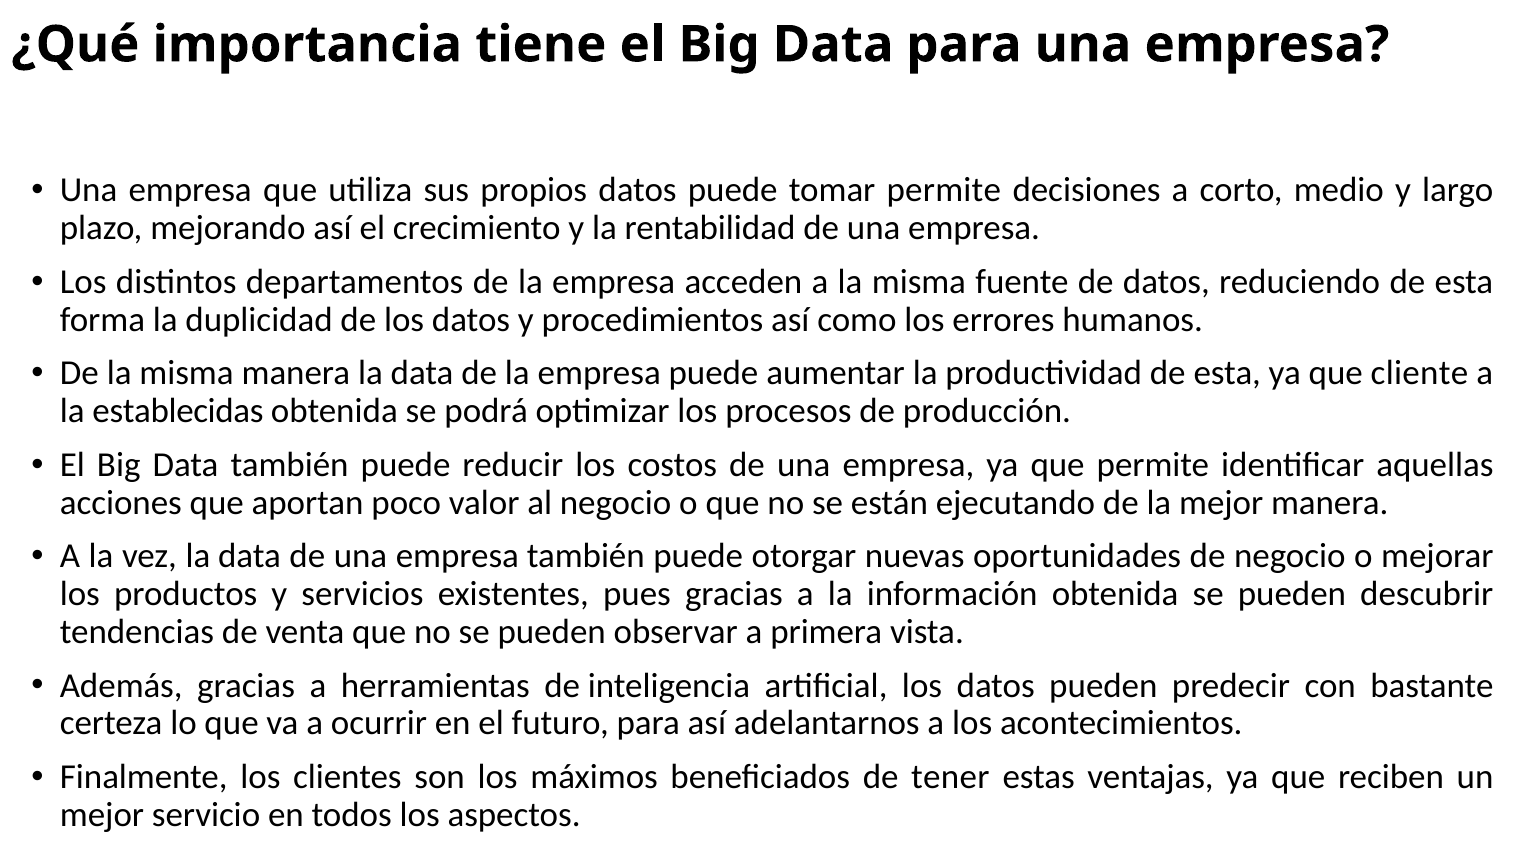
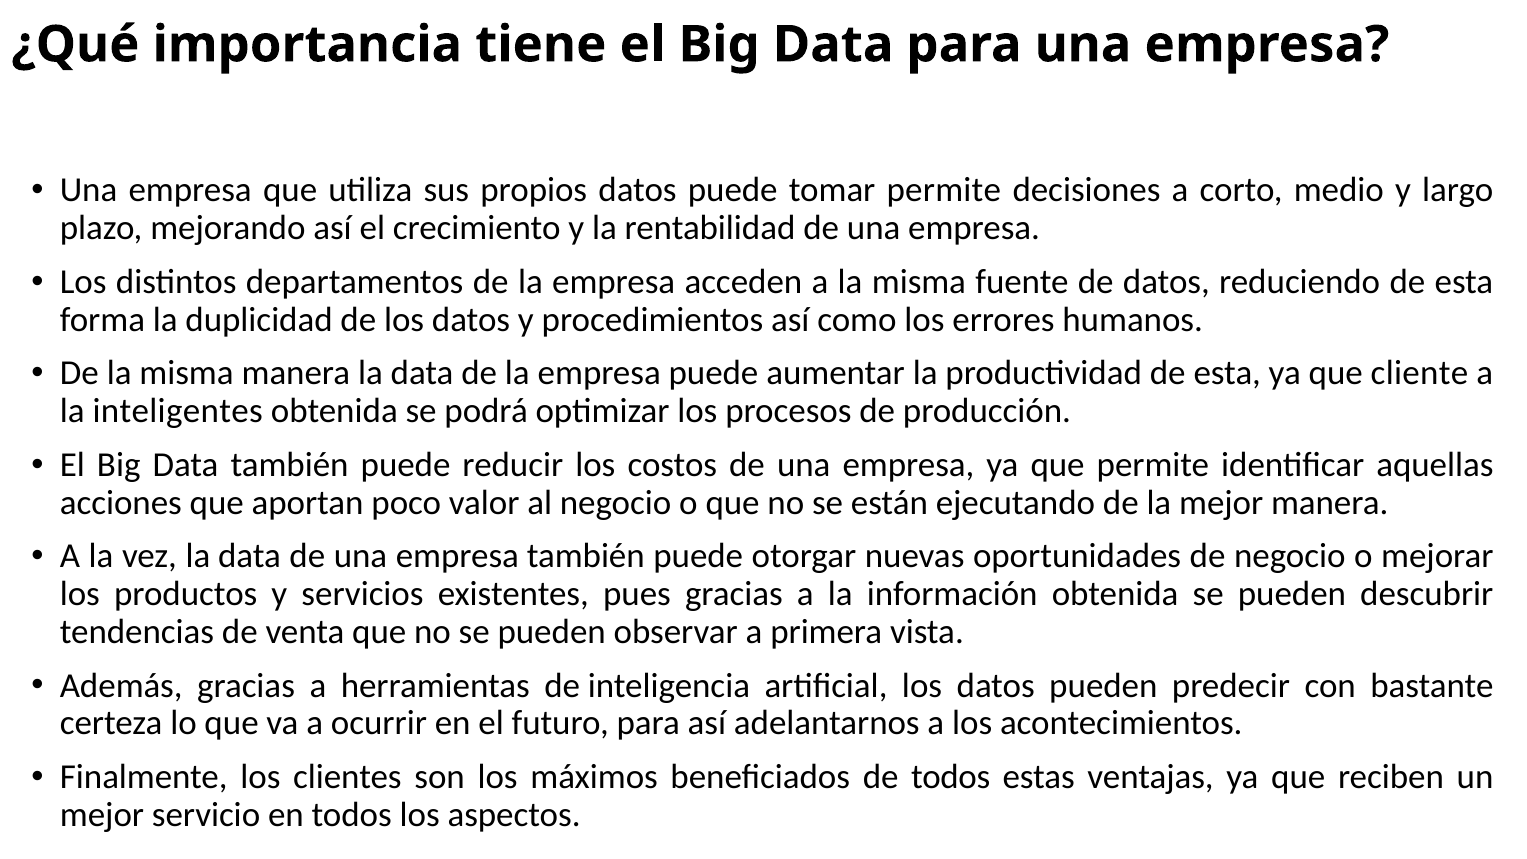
establecidas: establecidas -> inteligentes
de tener: tener -> todos
